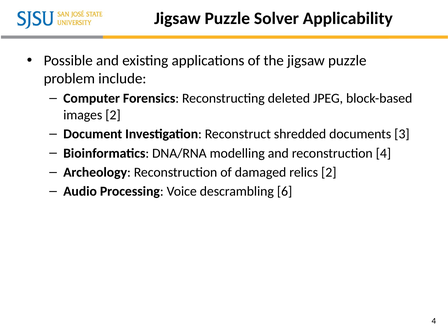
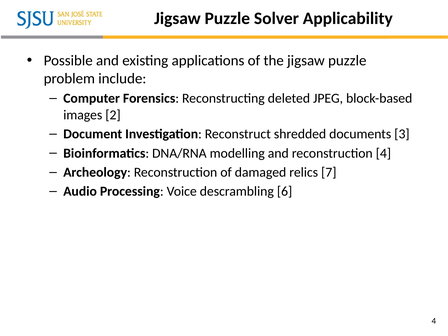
relics 2: 2 -> 7
